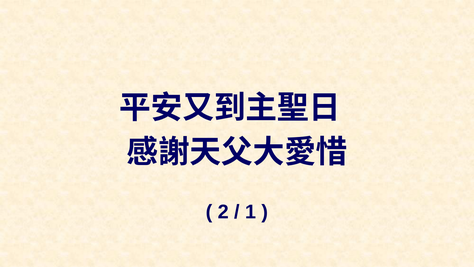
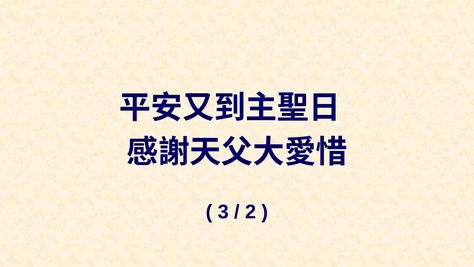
2: 2 -> 3
1: 1 -> 2
